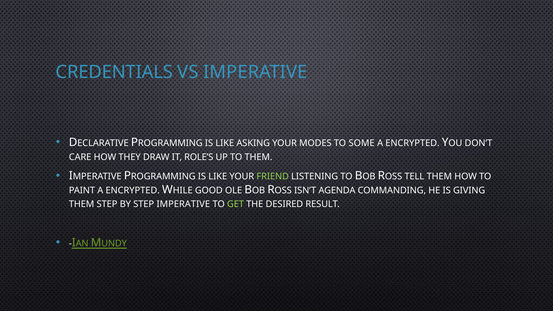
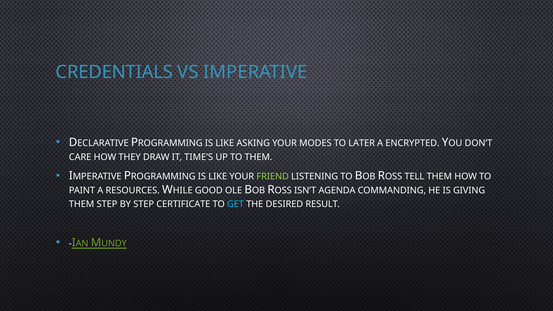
SOME: SOME -> LATER
ROLE’S: ROLE’S -> TIME’S
PAINT A ENCRYPTED: ENCRYPTED -> RESOURCES
STEP IMPERATIVE: IMPERATIVE -> CERTIFICATE
GET colour: light green -> light blue
